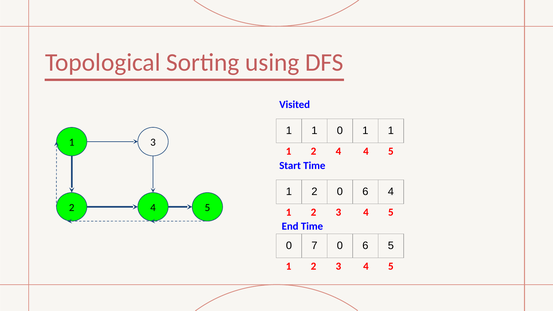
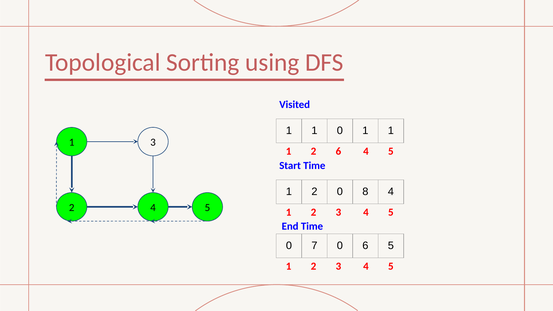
1 2 4: 4 -> 6
2 0 6: 6 -> 8
